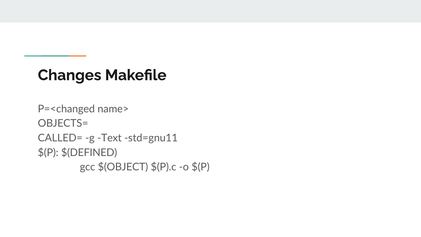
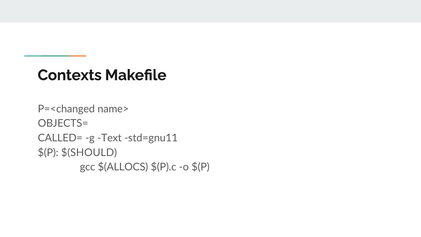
Changes: Changes -> Contexts
$(DEFINED: $(DEFINED -> $(SHOULD
$(OBJECT: $(OBJECT -> $(ALLOCS
